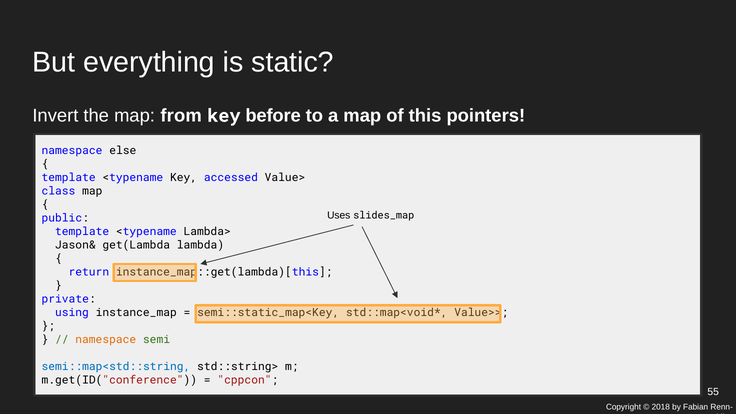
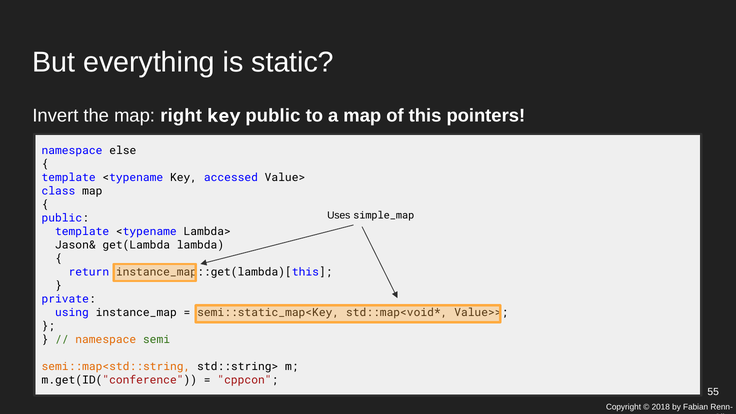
from: from -> right
key before: before -> public
slides_map: slides_map -> simple_map
semi::map<std::string colour: blue -> orange
